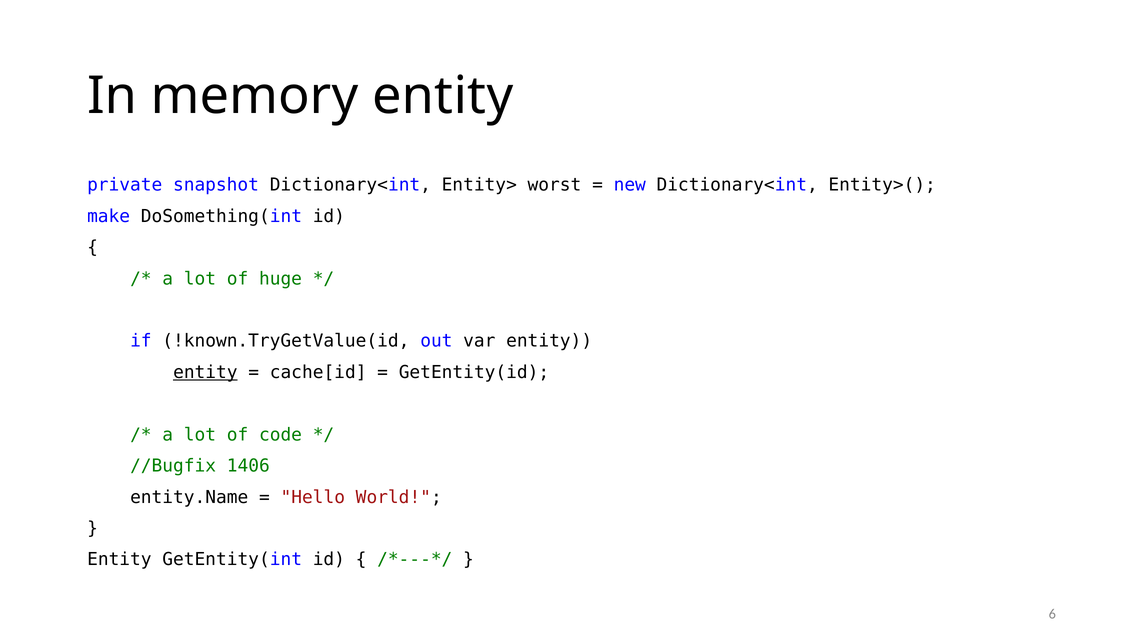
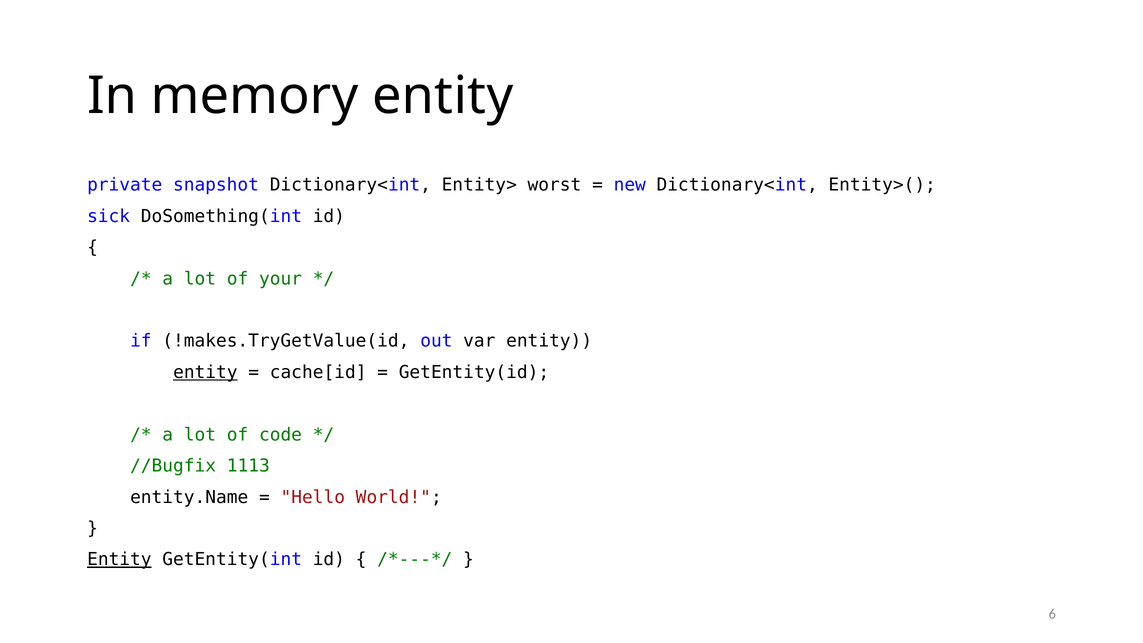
make: make -> sick
huge: huge -> your
!known.TryGetValue(id: !known.TryGetValue(id -> !makes.TryGetValue(id
1406: 1406 -> 1113
Entity at (119, 560) underline: none -> present
